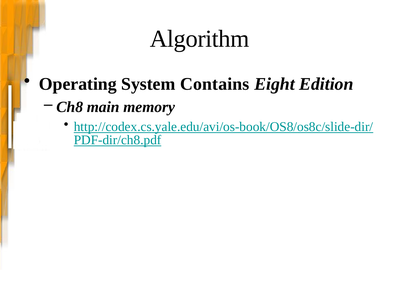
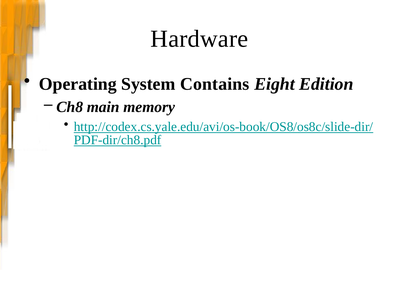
Algorithm: Algorithm -> Hardware
